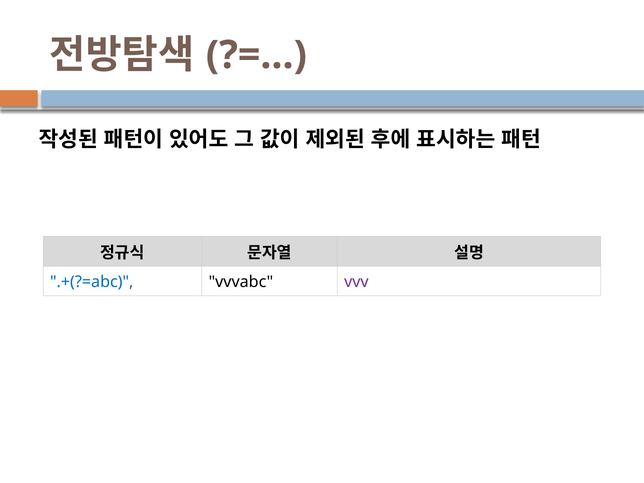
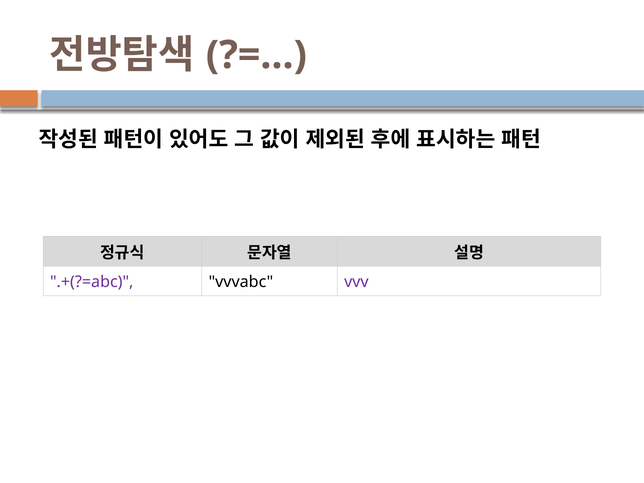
.+(?=abc colour: blue -> purple
